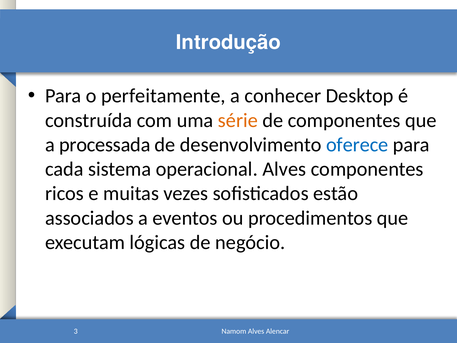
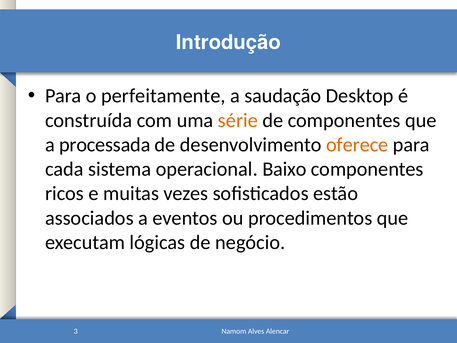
conhecer: conhecer -> saudação
oferece colour: blue -> orange
operacional Alves: Alves -> Baixo
